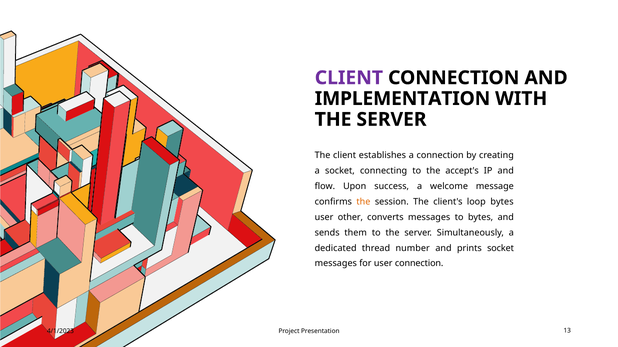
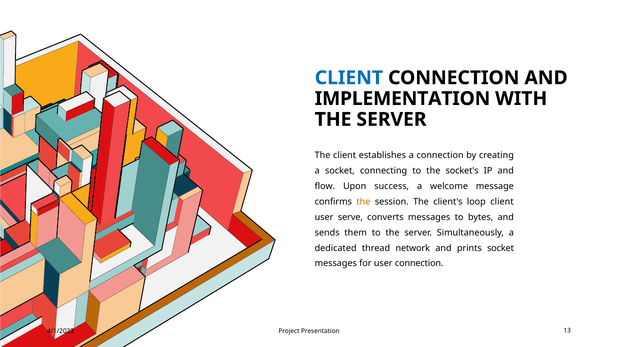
CLIENT at (349, 78) colour: purple -> blue
accept's: accept's -> socket's
loop bytes: bytes -> client
other: other -> serve
number: number -> network
